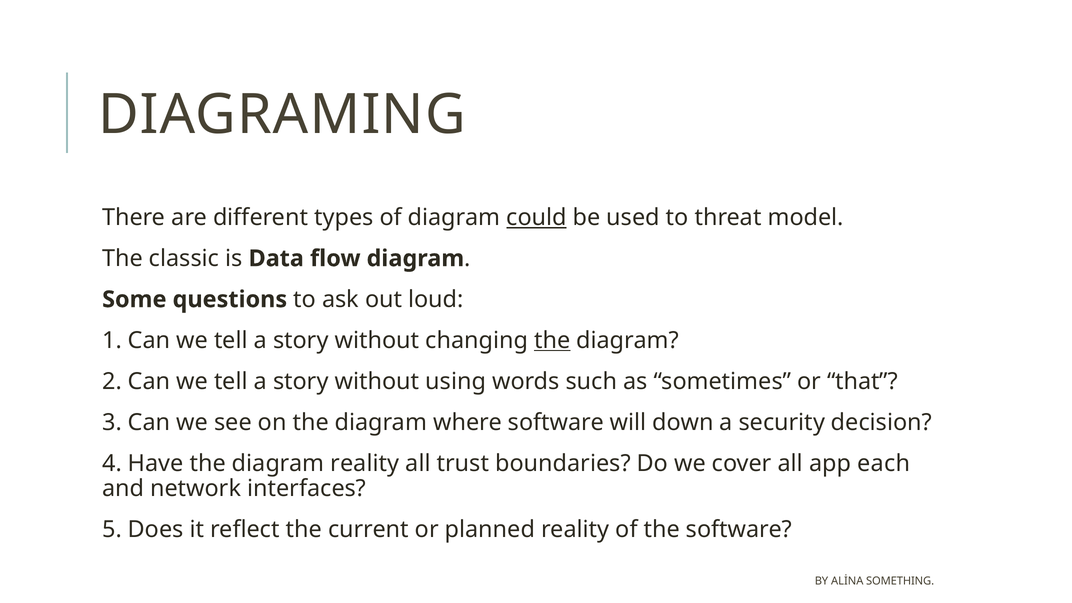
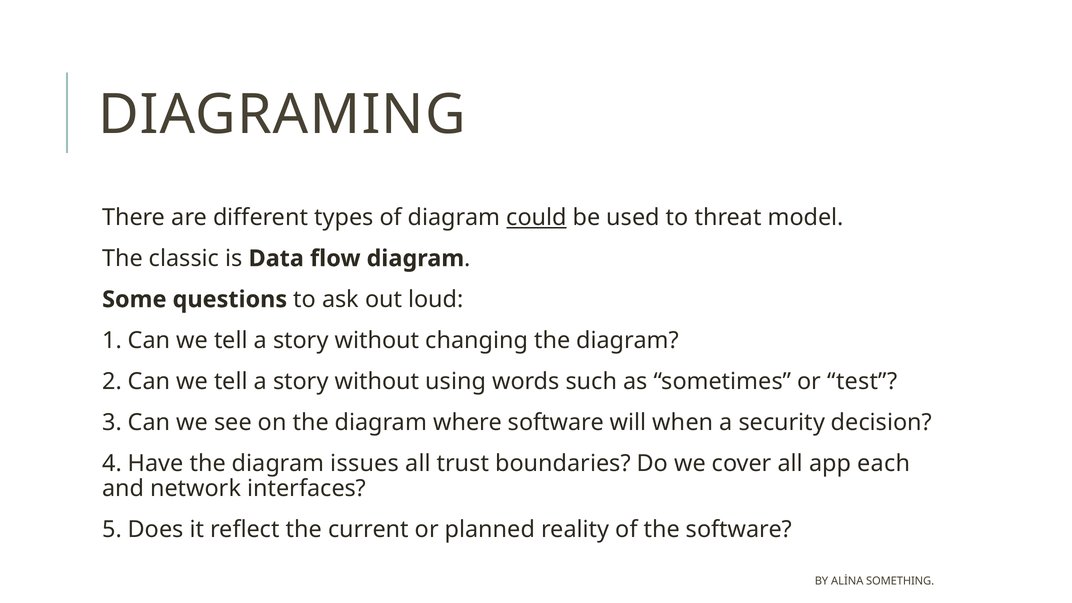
the at (552, 340) underline: present -> none
that: that -> test
down: down -> when
diagram reality: reality -> issues
